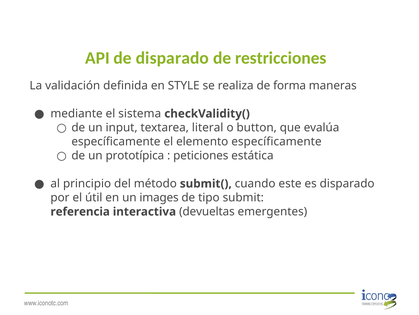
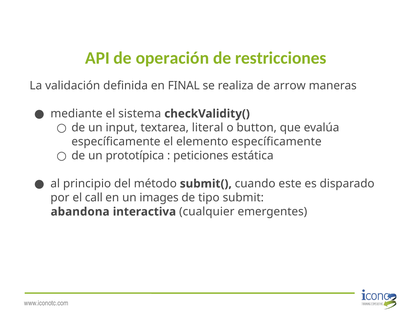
de disparado: disparado -> operación
STYLE: STYLE -> FINAL
forma: forma -> arrow
útil: útil -> call
referencia: referencia -> abandona
devueltas: devueltas -> cualquier
